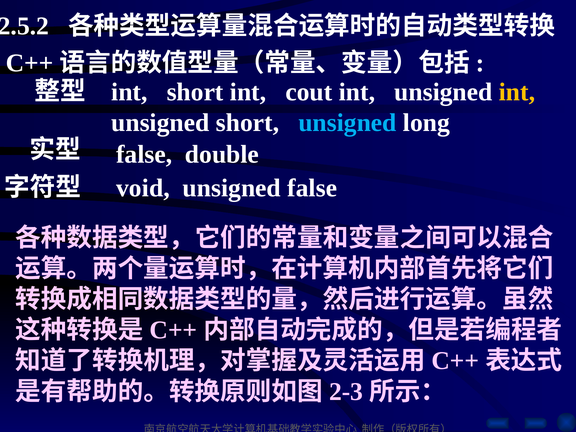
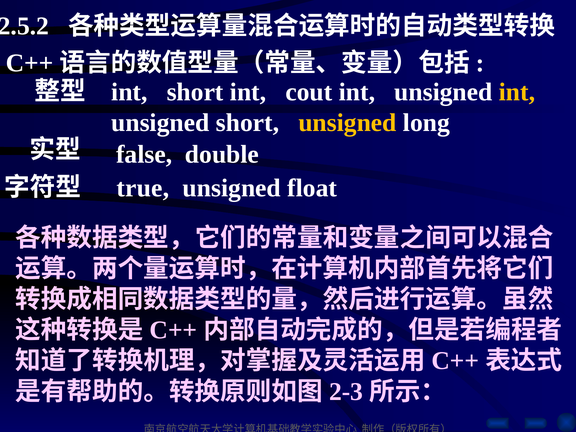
unsigned at (347, 123) colour: light blue -> yellow
void: void -> true
unsigned false: false -> float
